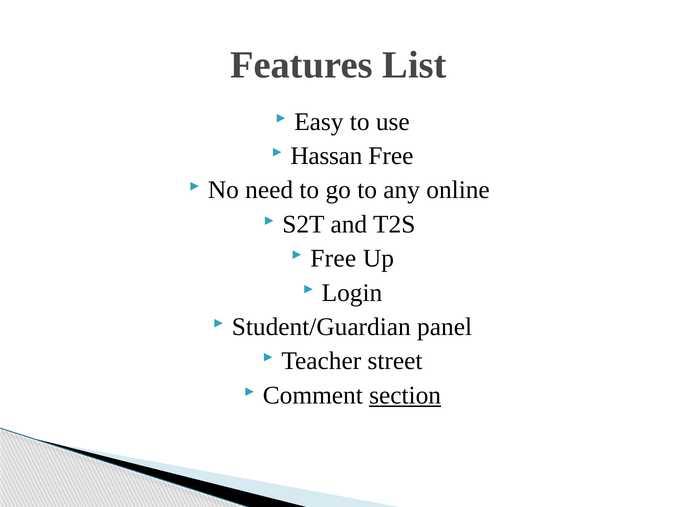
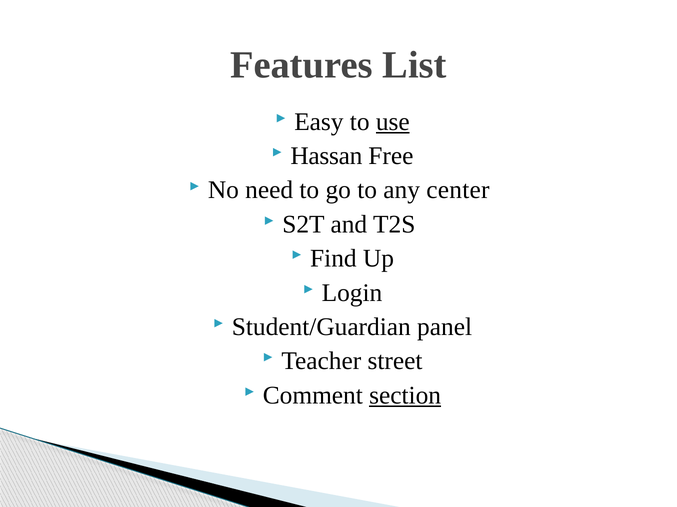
use underline: none -> present
online: online -> center
Free at (333, 259): Free -> Find
